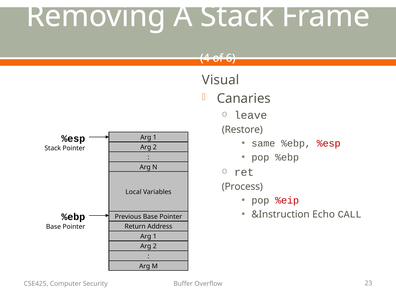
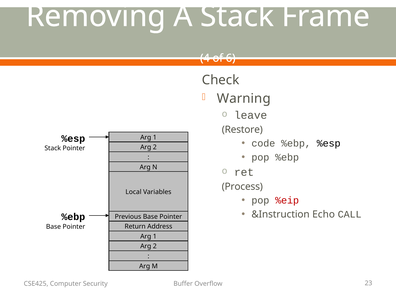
Visual: Visual -> Check
Canaries: Canaries -> Warning
same: same -> code
%esp at (329, 143) colour: red -> black
